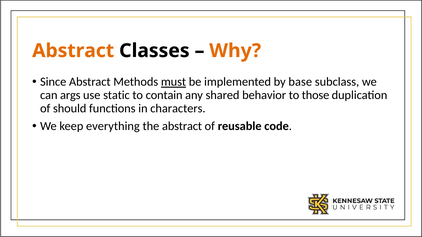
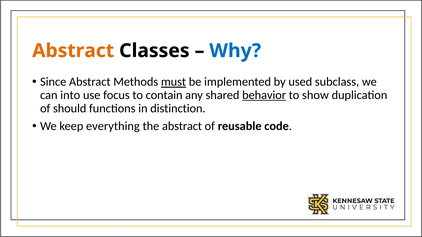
Why colour: orange -> blue
base: base -> used
args: args -> into
static: static -> focus
behavior underline: none -> present
those: those -> show
characters: characters -> distinction
